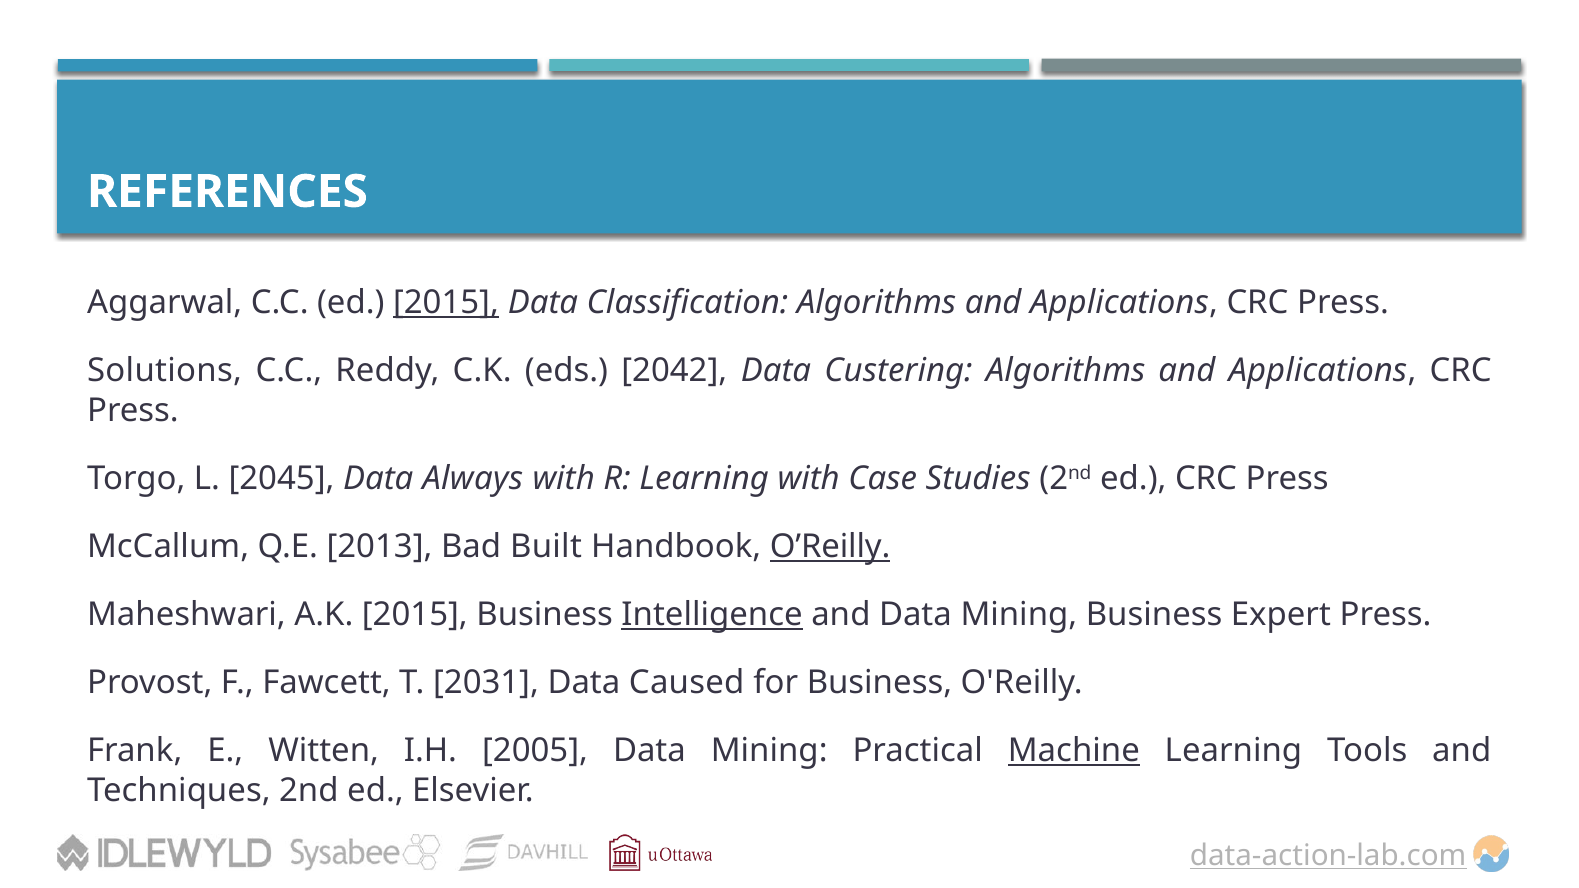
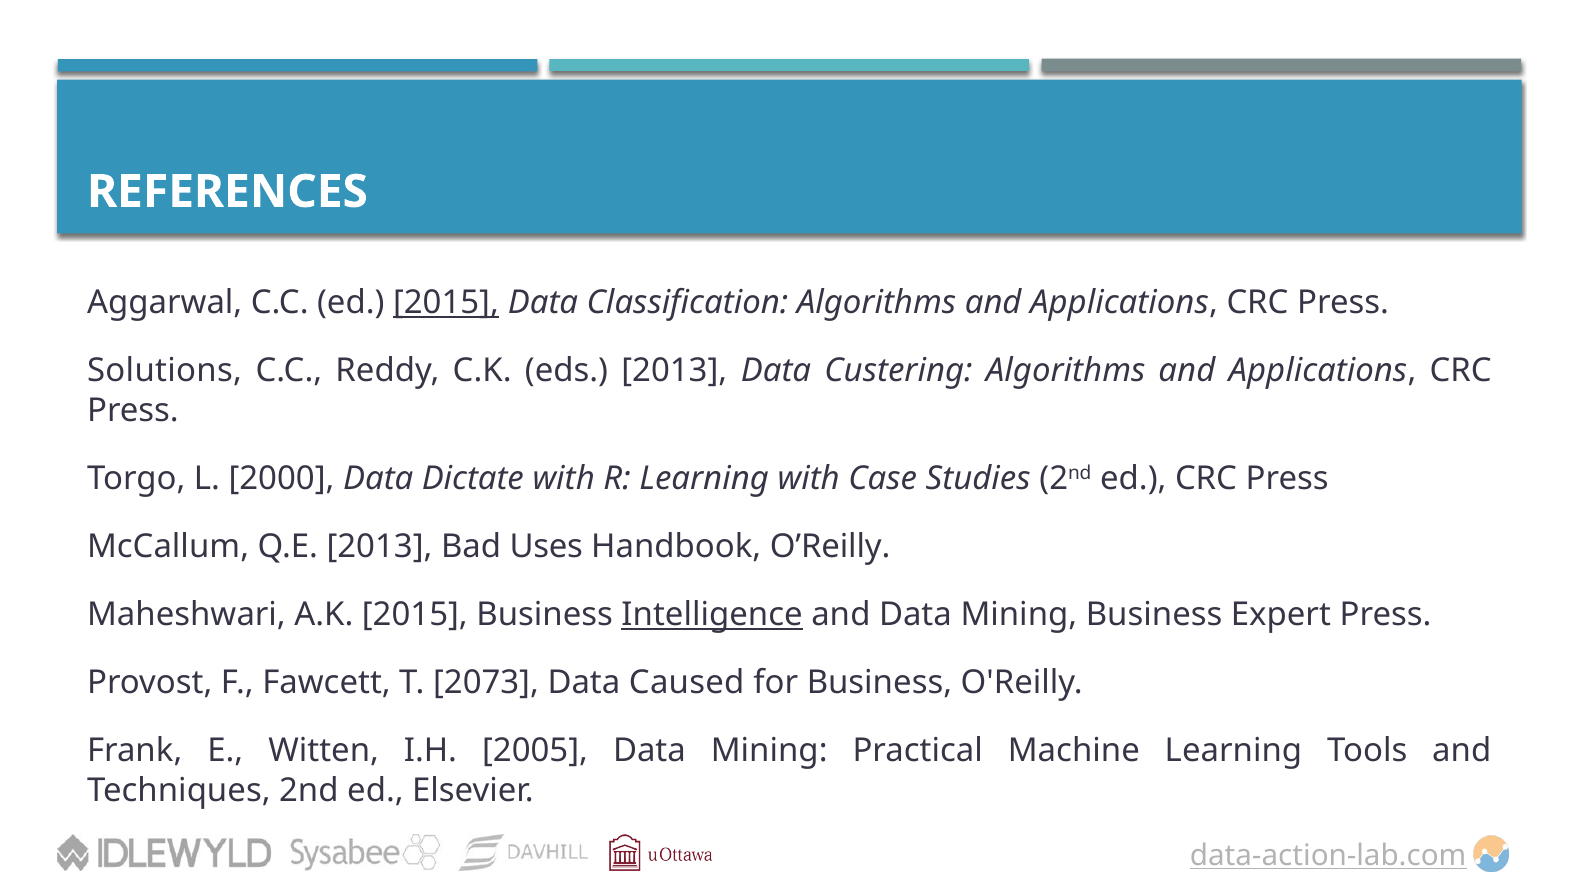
eds 2042: 2042 -> 2013
2045: 2045 -> 2000
Always: Always -> Dictate
Built: Built -> Uses
O’Reilly underline: present -> none
2031: 2031 -> 2073
Machine underline: present -> none
